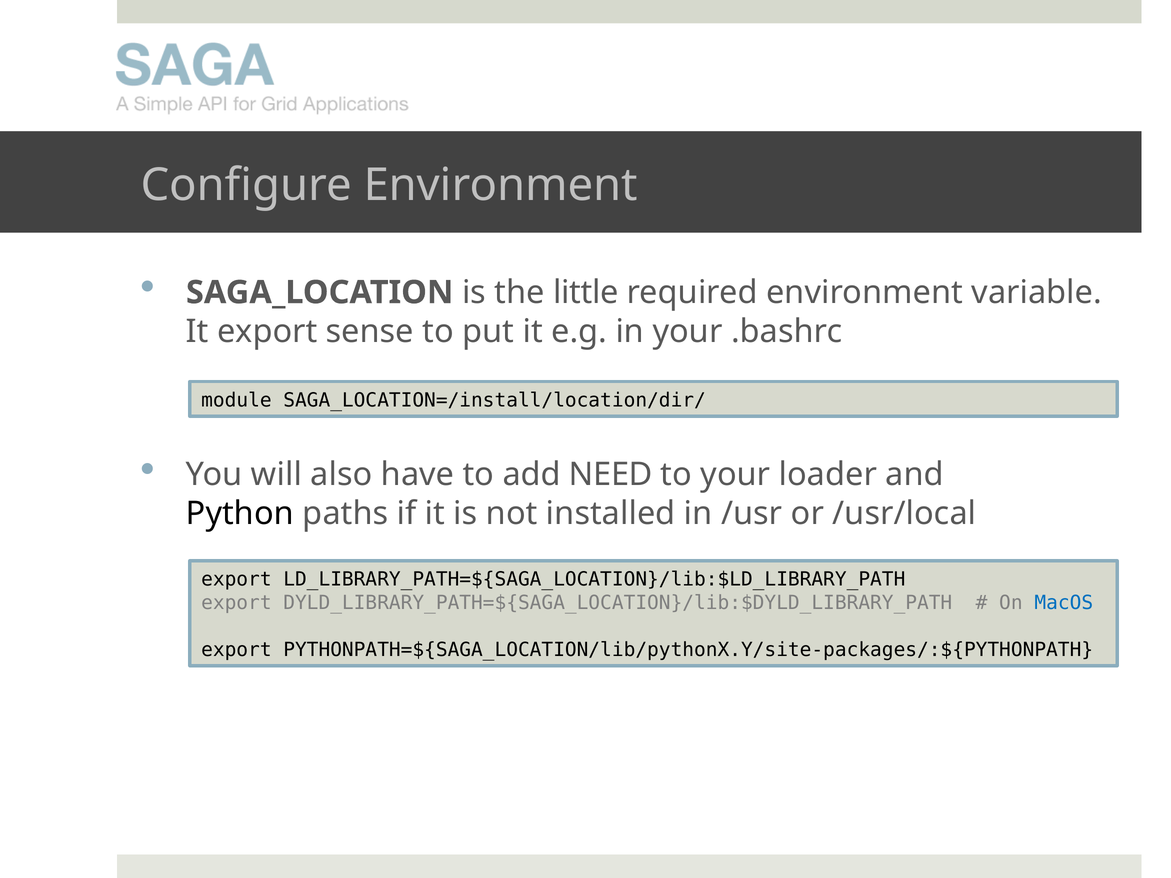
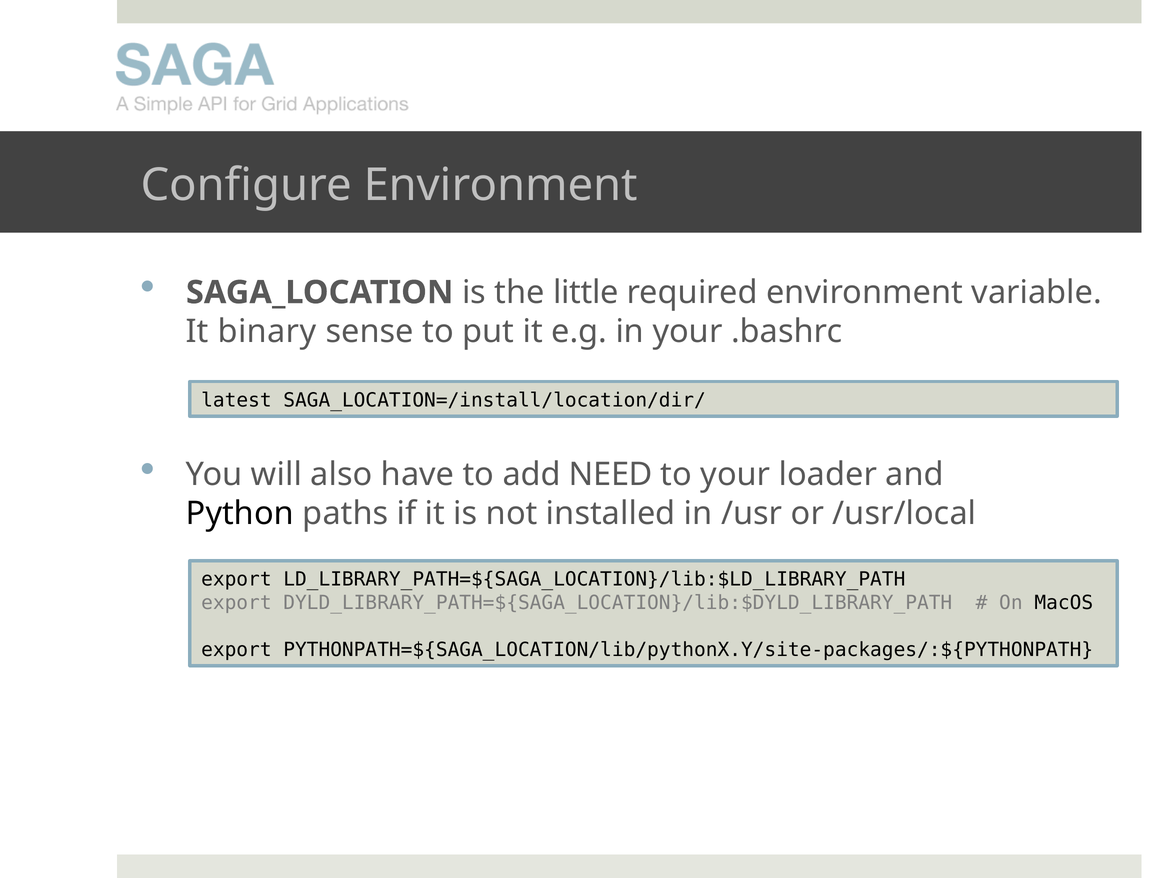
It export: export -> binary
module: module -> latest
MacOS colour: blue -> black
